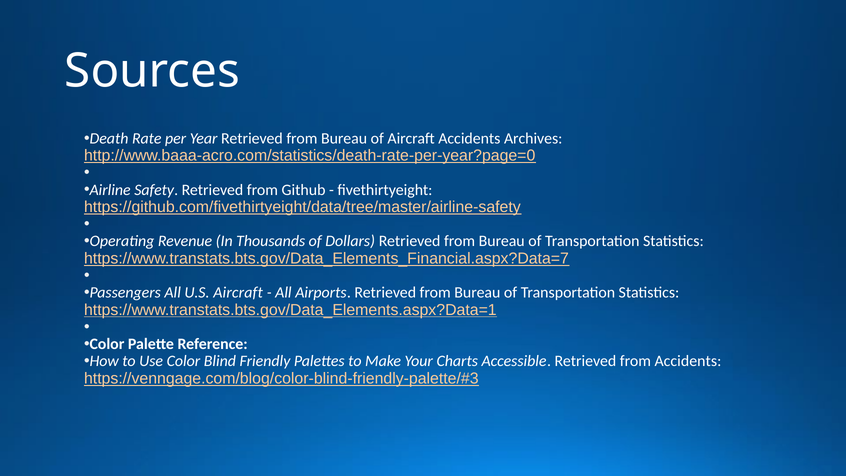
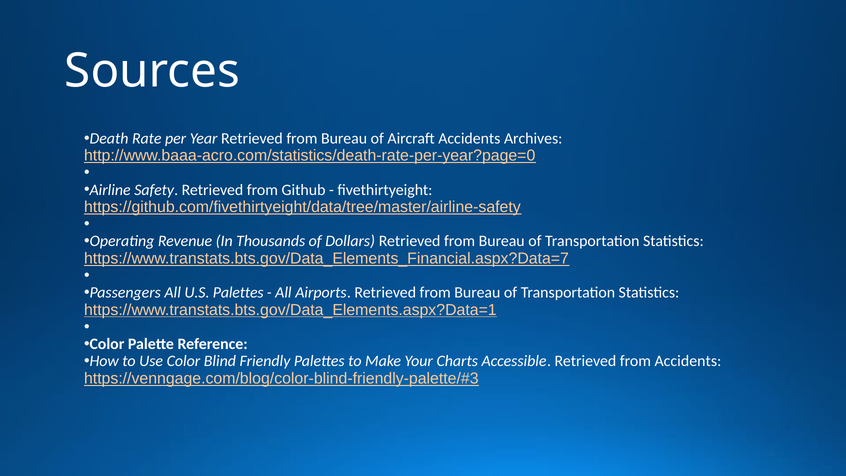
U.S Aircraft: Aircraft -> Palettes
